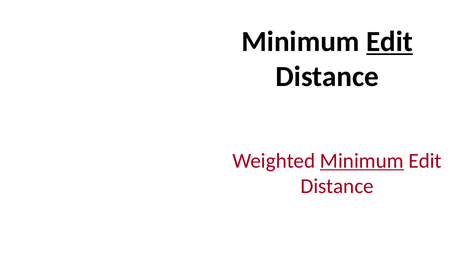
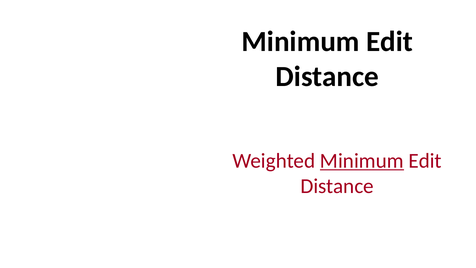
Edit at (390, 42) underline: present -> none
